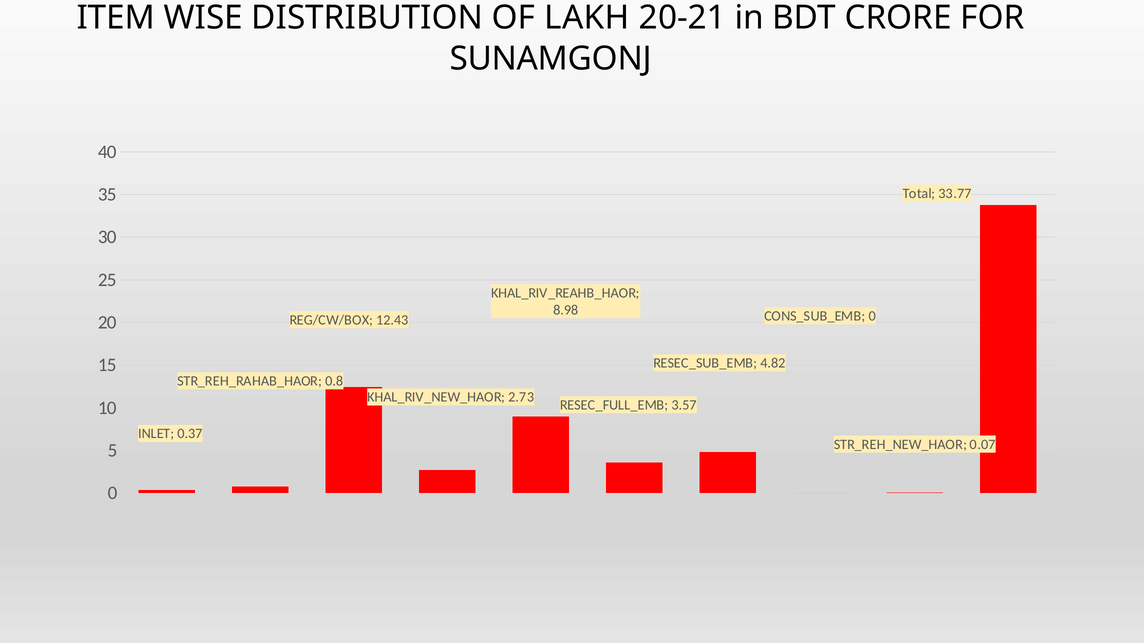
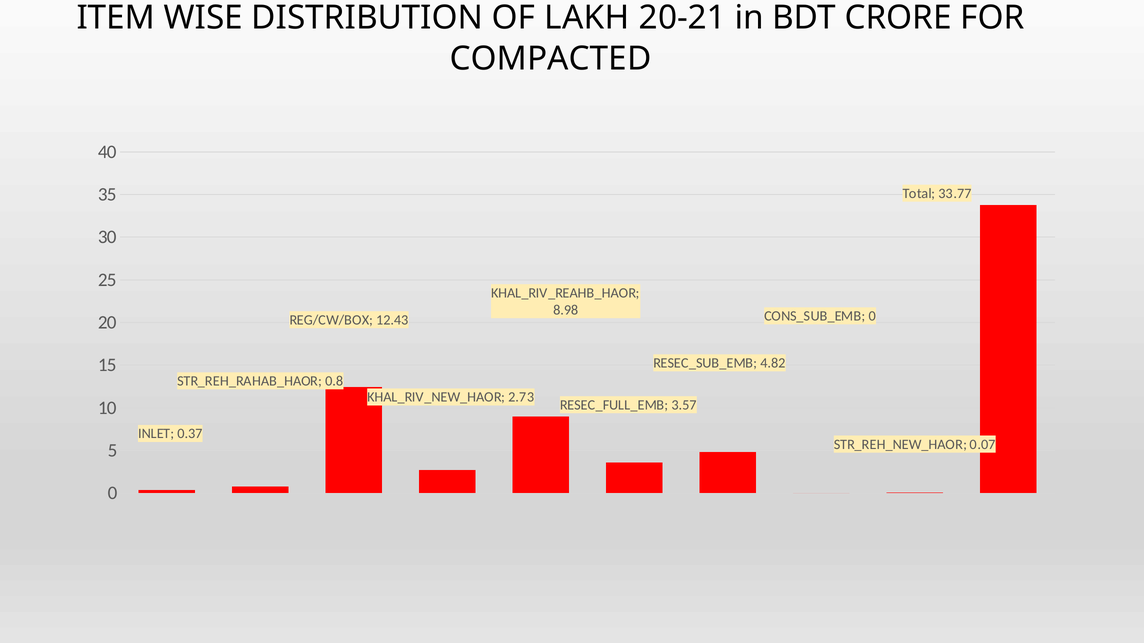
SUNAMGONJ: SUNAMGONJ -> COMPACTED
